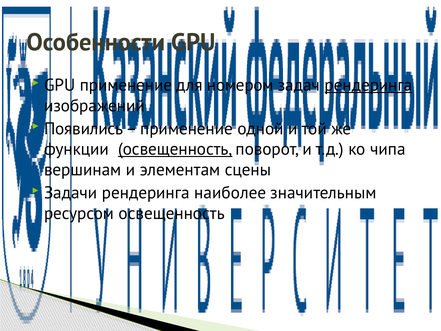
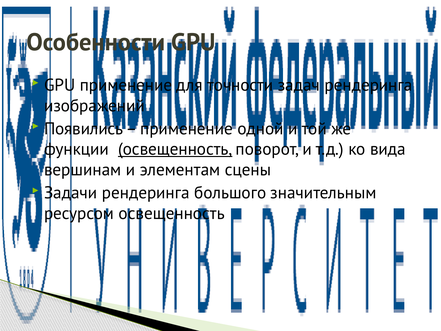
номером: номером -> точности
рендеринга at (368, 85) underline: present -> none
чипа: чипа -> вида
наиболее: наиболее -> большого
